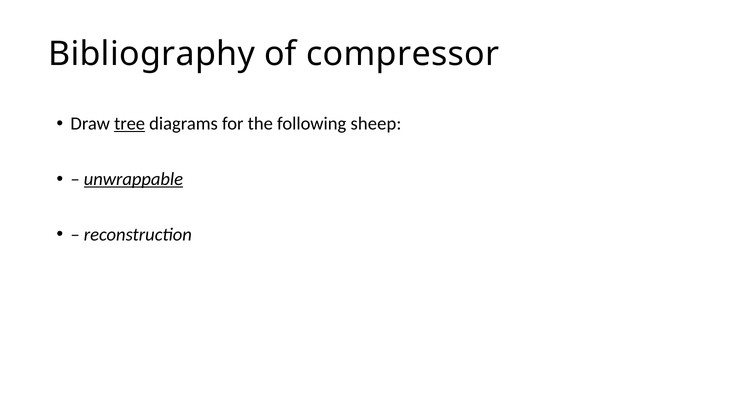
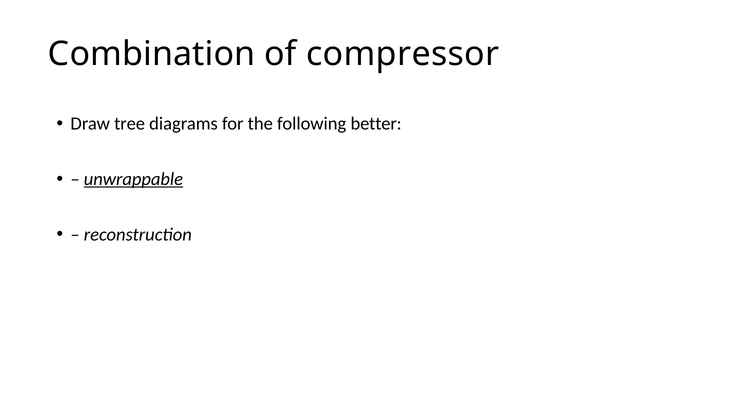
Bibliography: Bibliography -> Combination
tree underline: present -> none
sheep: sheep -> better
